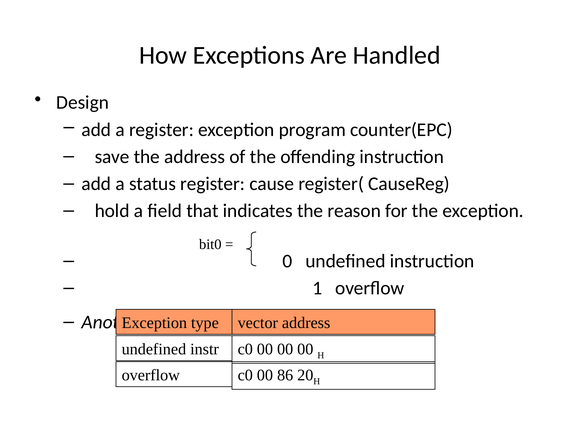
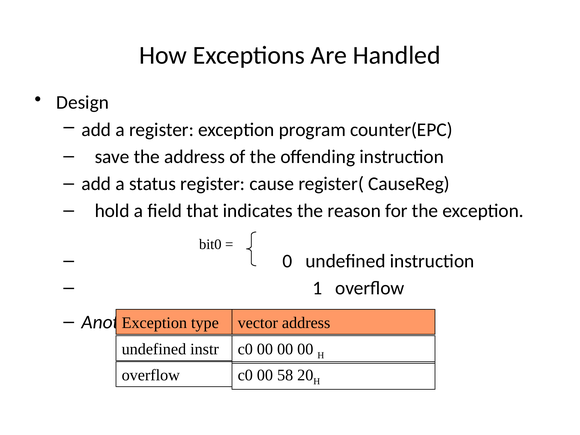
86: 86 -> 58
